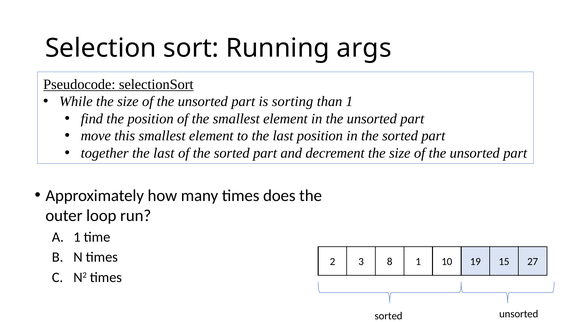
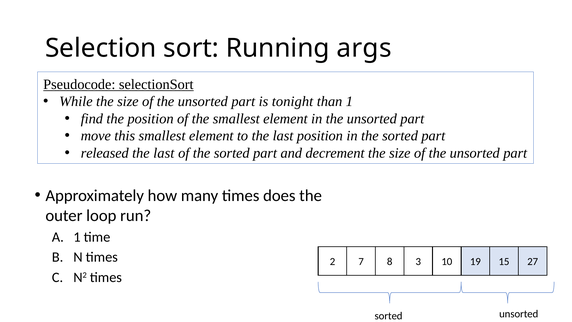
sorting: sorting -> tonight
together: together -> released
3: 3 -> 7
8 1: 1 -> 3
